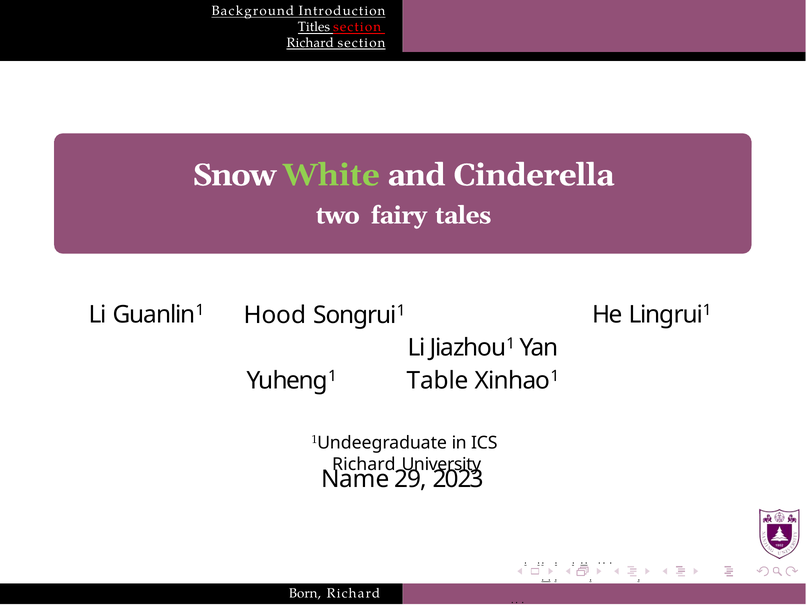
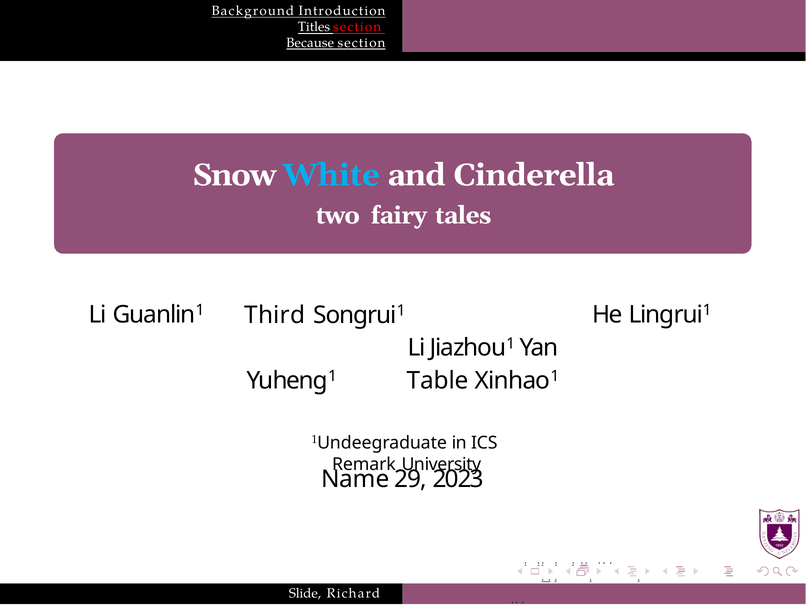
Richard at (310, 43): Richard -> Because
White at (331, 175) colour: light green -> light blue
Hood: Hood -> Third
Richard at (364, 464): Richard -> Remark
Born: Born -> Slide
